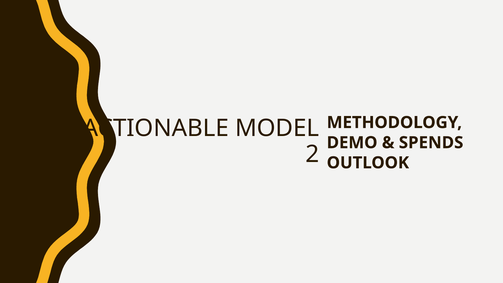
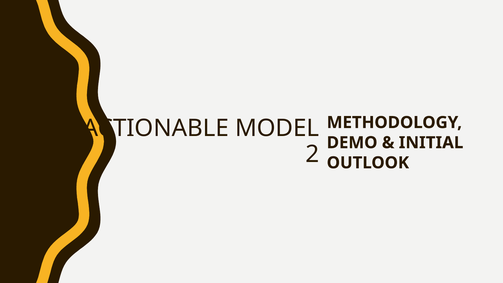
SPENDS: SPENDS -> INITIAL
